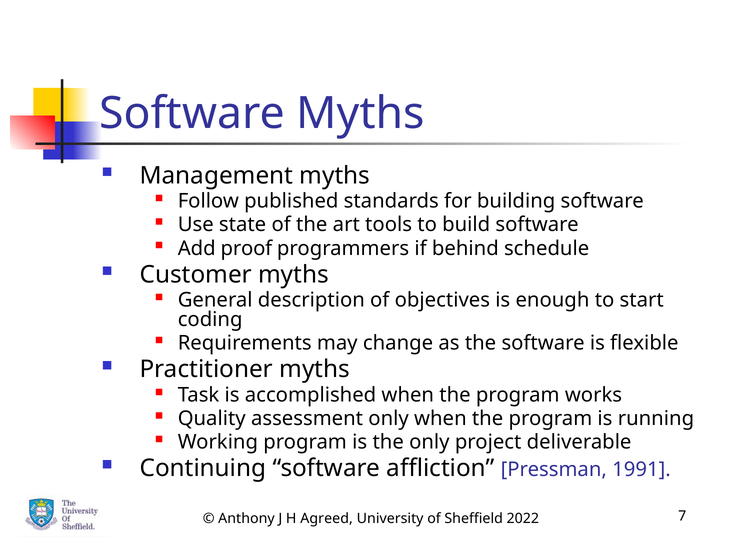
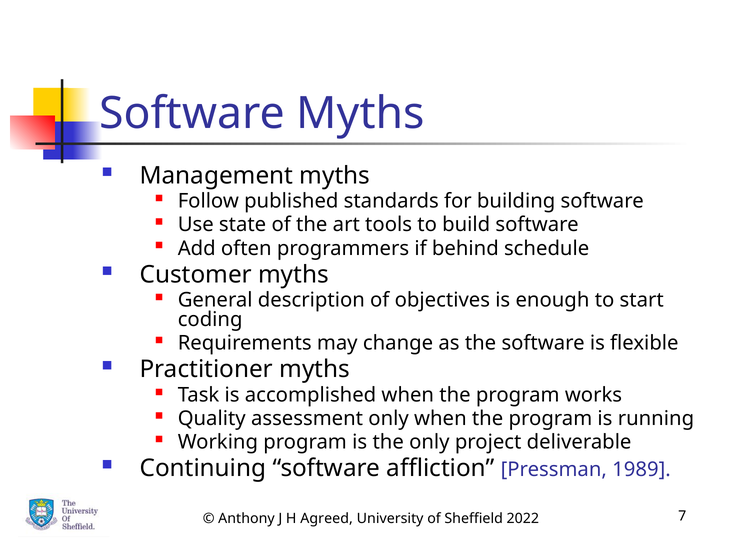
proof: proof -> often
1991: 1991 -> 1989
